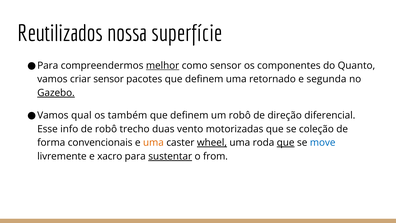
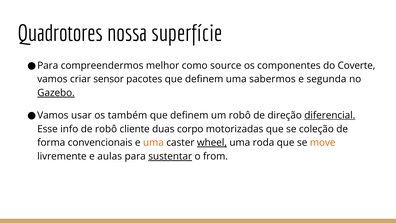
Reutilizados: Reutilizados -> Quadrotores
melhor underline: present -> none
como sensor: sensor -> source
Quanto: Quanto -> Coverte
retornado: retornado -> sabermos
qual: qual -> usar
diferencial underline: none -> present
trecho: trecho -> cliente
vento: vento -> corpo
que at (286, 143) underline: present -> none
move colour: blue -> orange
xacro: xacro -> aulas
